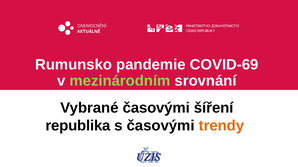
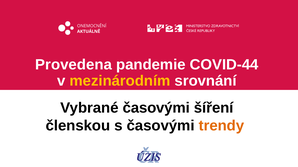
Rumunsko: Rumunsko -> Provedena
COVID-69: COVID-69 -> COVID-44
mezinárodním colour: light green -> yellow
republika: republika -> členskou
